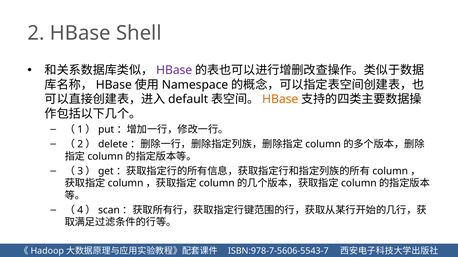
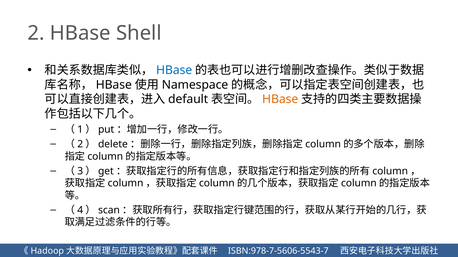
HBase at (174, 71) colour: purple -> blue
